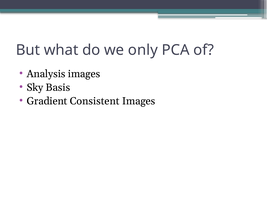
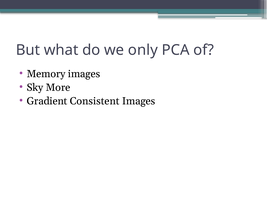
Analysis: Analysis -> Memory
Basis: Basis -> More
